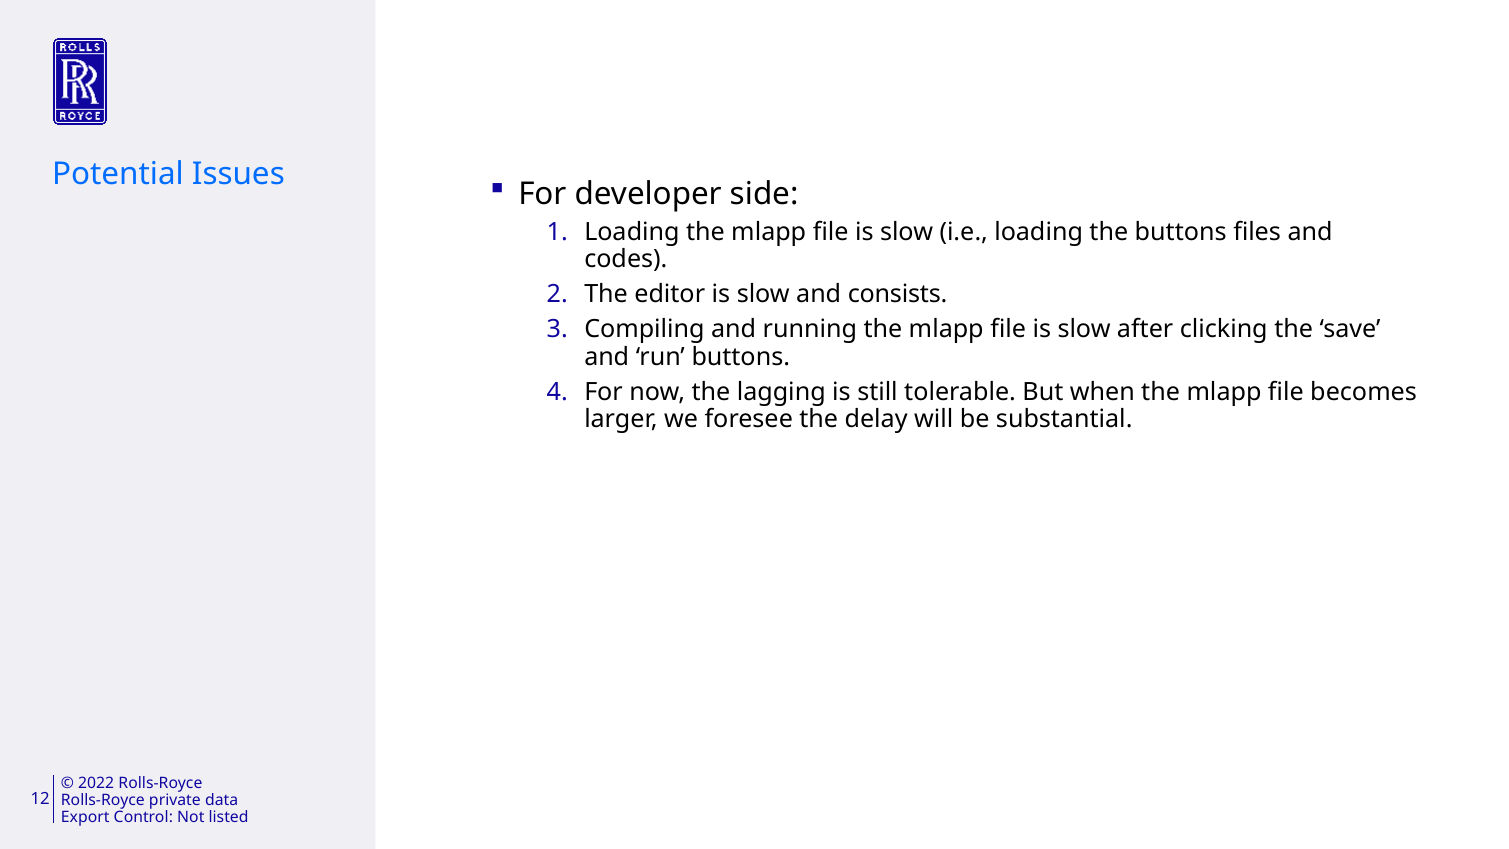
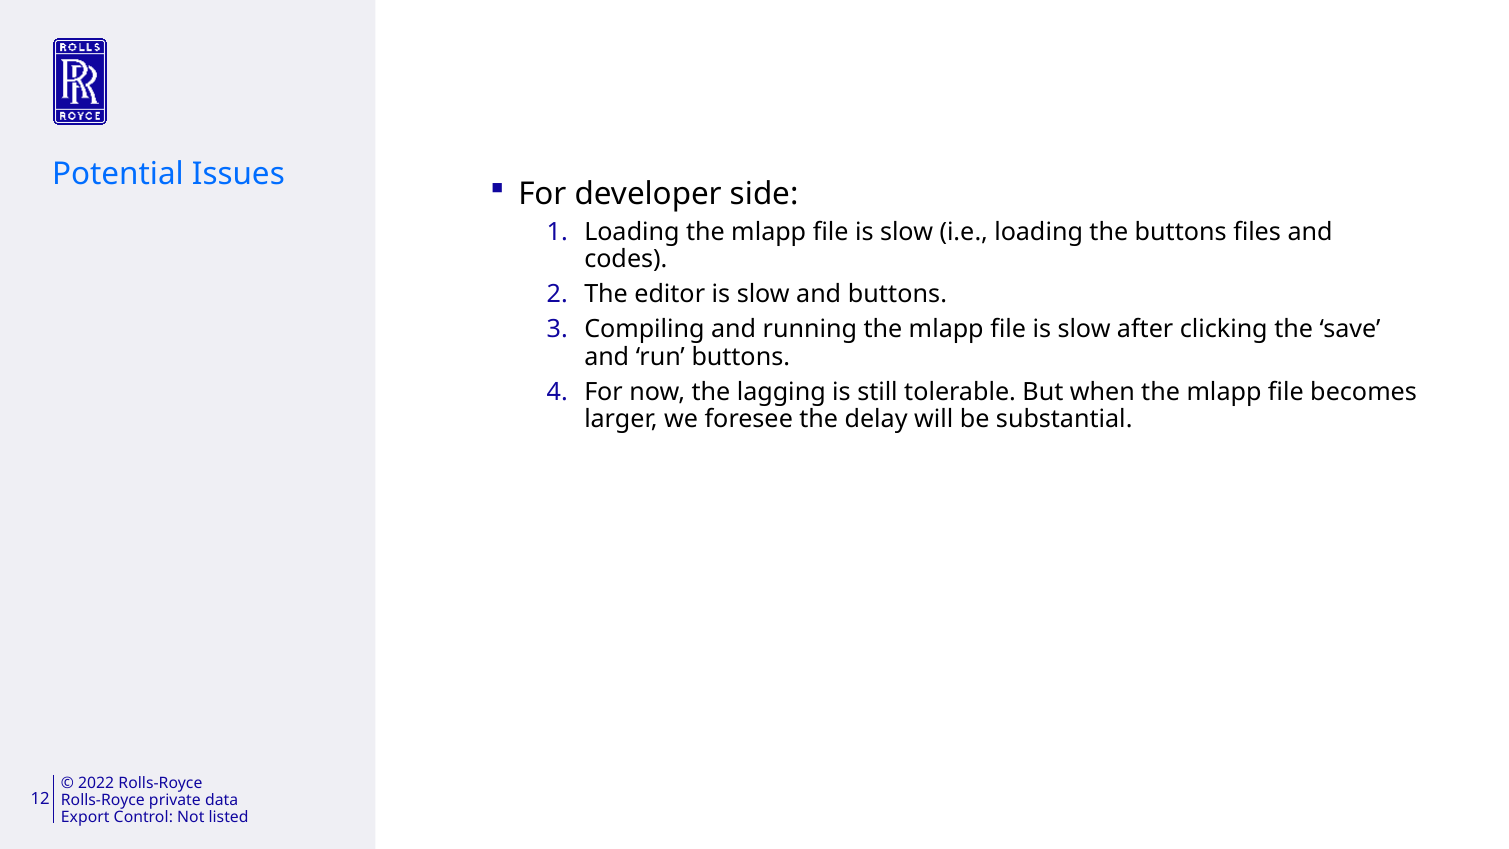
and consists: consists -> buttons
